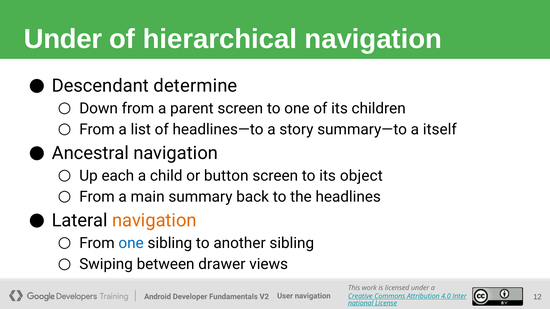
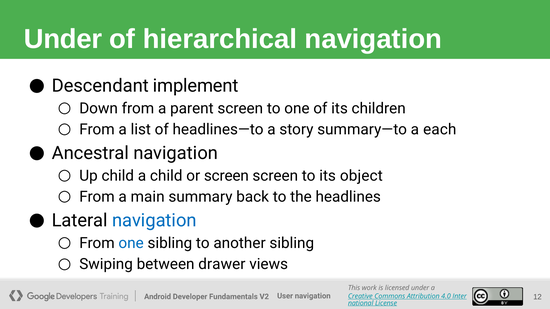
determine: determine -> implement
itself: itself -> each
Up each: each -> child
or button: button -> screen
navigation at (154, 221) colour: orange -> blue
